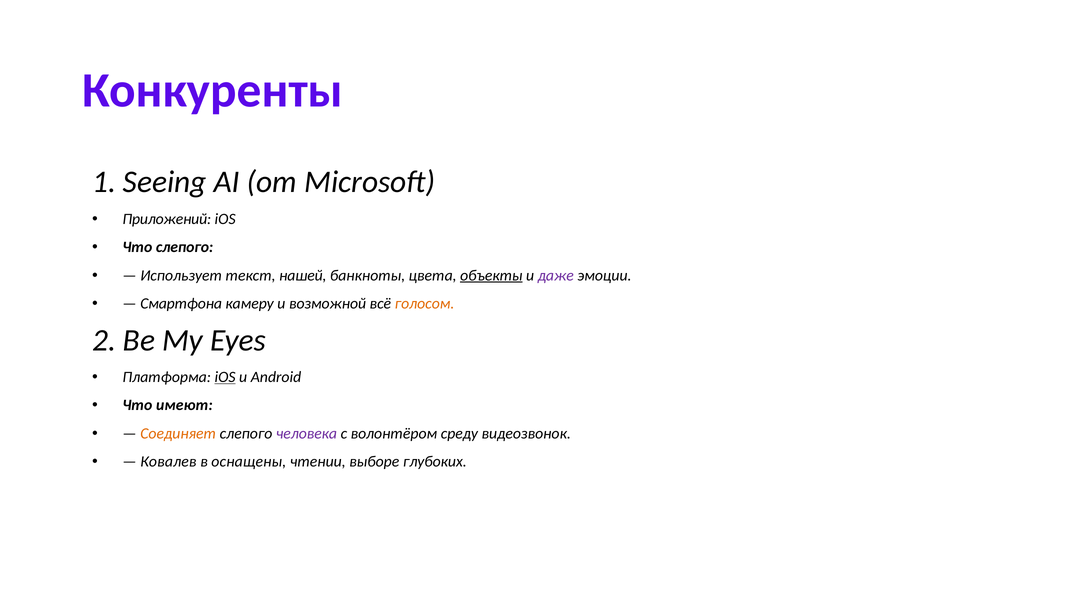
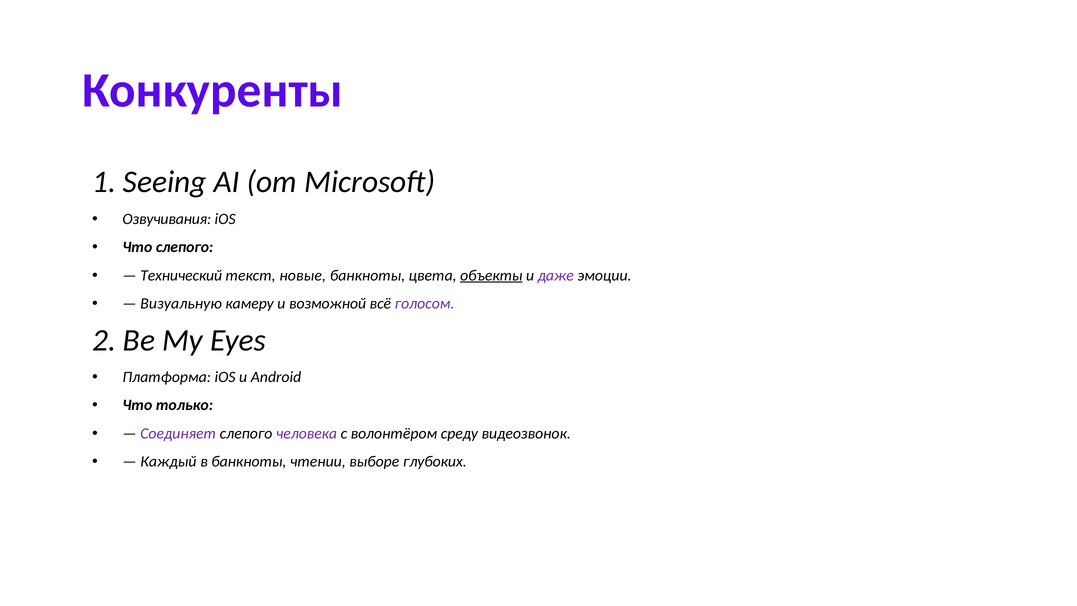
Приложений: Приложений -> Озвучивания
Использует: Использует -> Технический
нашей: нашей -> новые
Смартфона: Смартфона -> Визуальную
голосом colour: orange -> purple
iOS at (225, 377) underline: present -> none
имеют: имеют -> только
Соединяет colour: orange -> purple
Ковалев: Ковалев -> Каждый
в оснащены: оснащены -> банкноты
